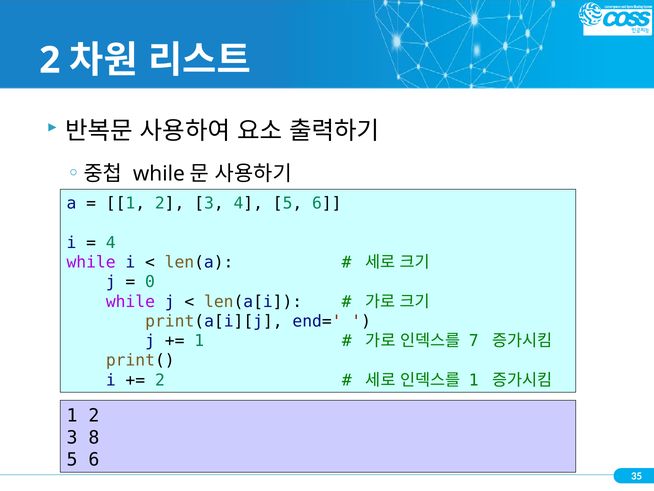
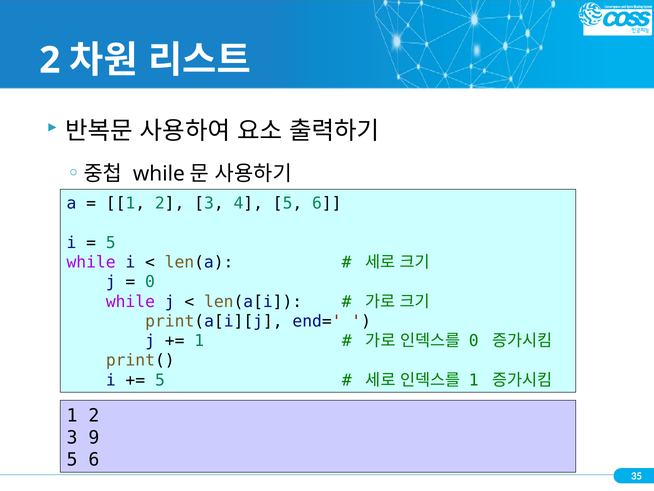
4 at (111, 243): 4 -> 5
7 at (474, 341): 7 -> 0
2 at (160, 380): 2 -> 5
8: 8 -> 9
